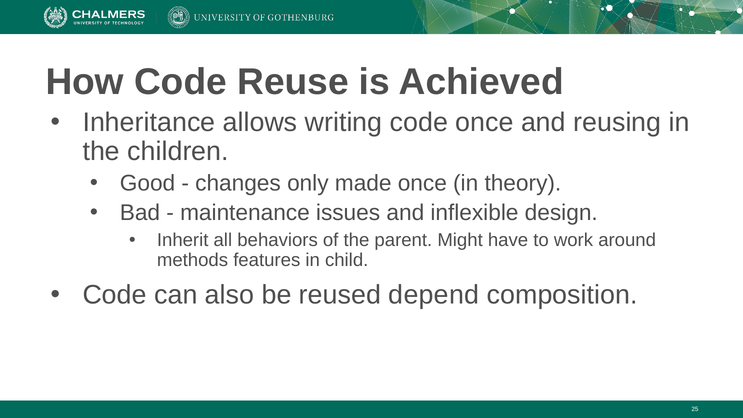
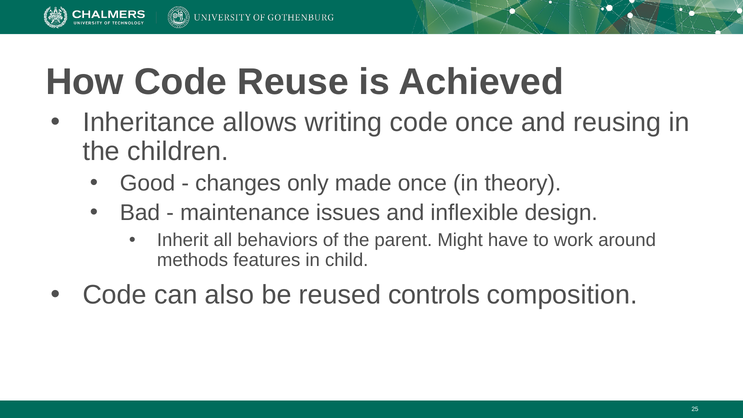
depend: depend -> controls
